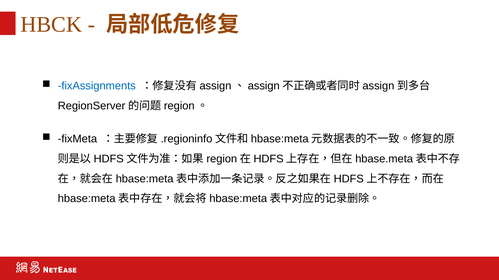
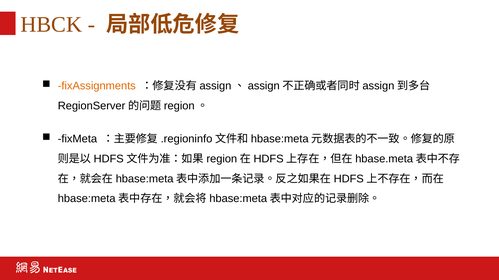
fixAssignments colour: blue -> orange
